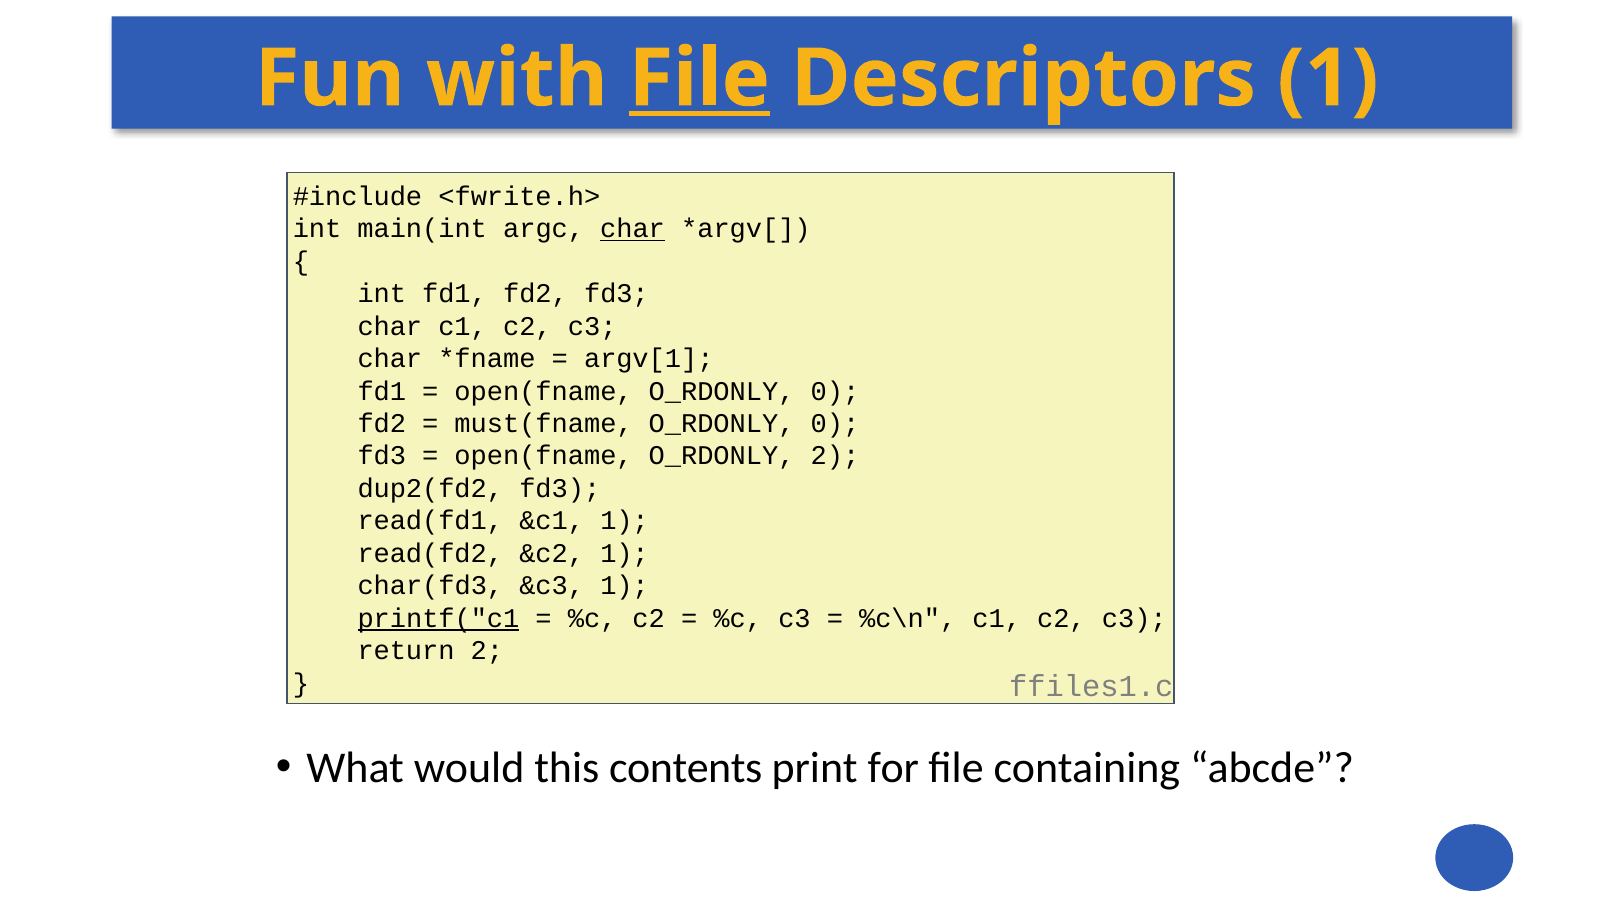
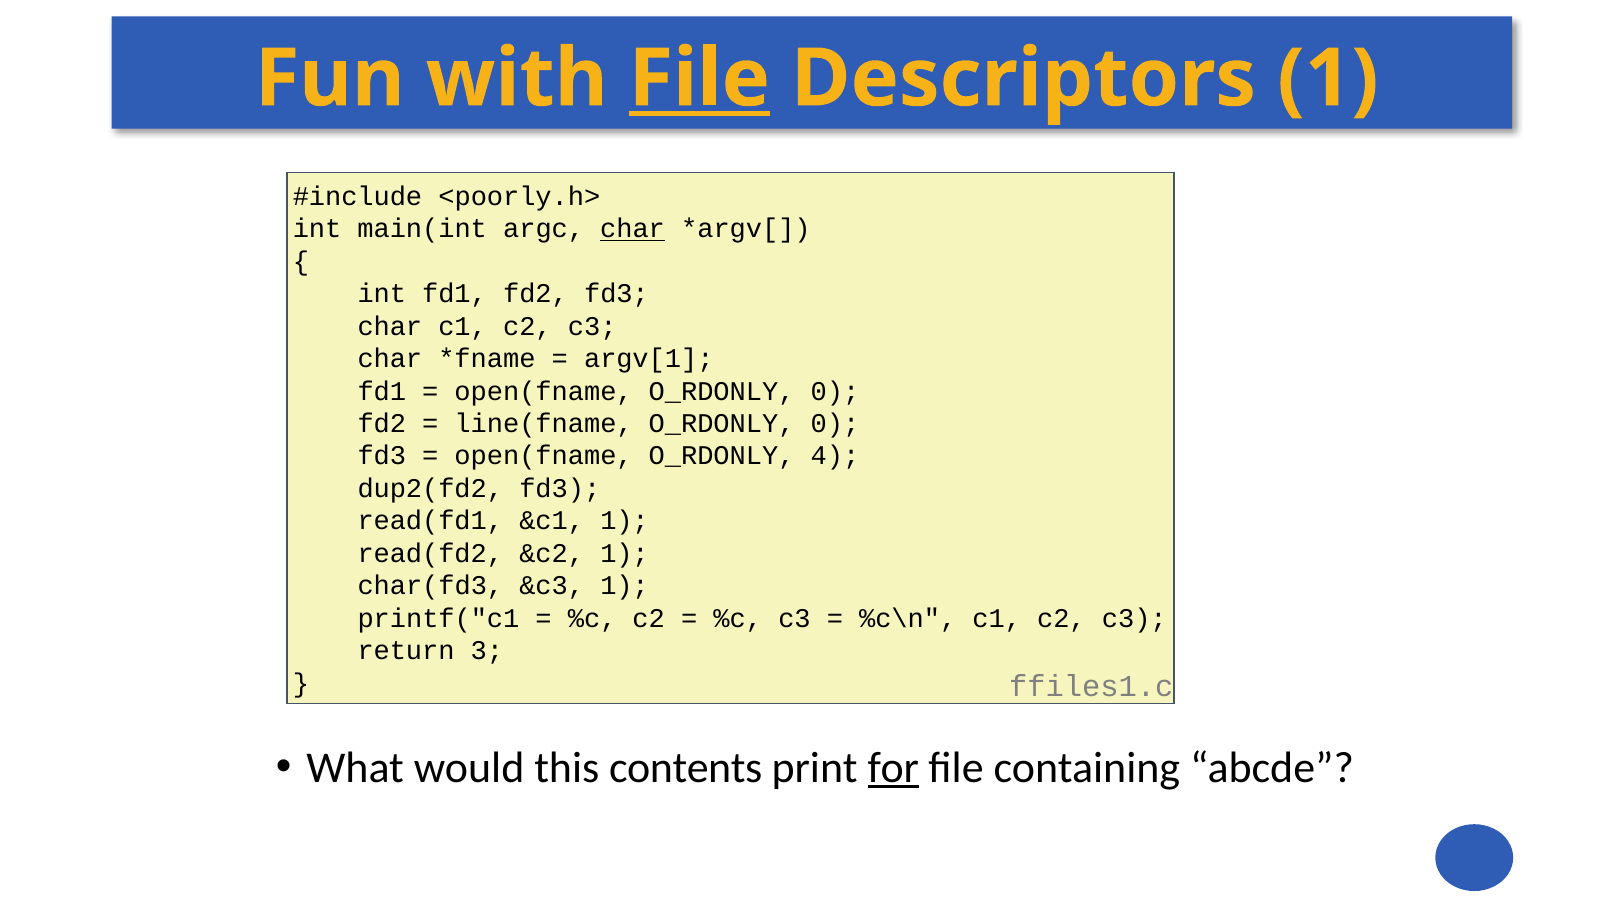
<fwrite.h>: <fwrite.h> -> <poorly.h>
must(fname: must(fname -> line(fname
O_RDONLY 2: 2 -> 4
printf("c1 underline: present -> none
return 2: 2 -> 3
for underline: none -> present
